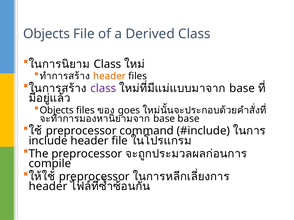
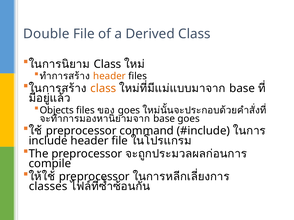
Objects at (46, 34): Objects -> Double
class at (103, 89) colour: purple -> orange
base base: base -> goes
header at (48, 187): header -> classes
